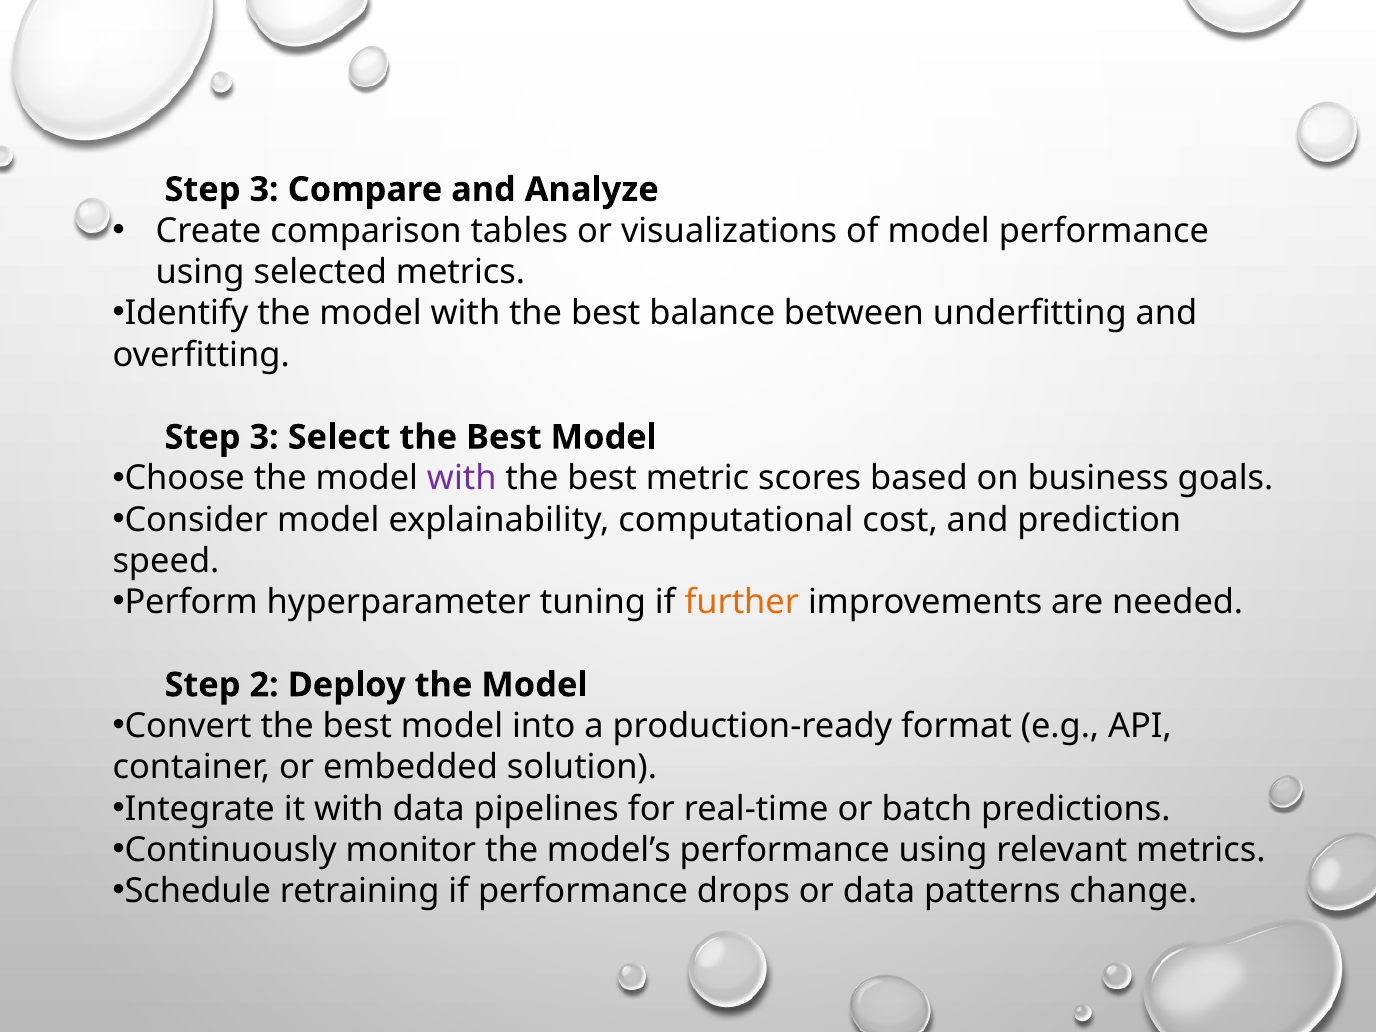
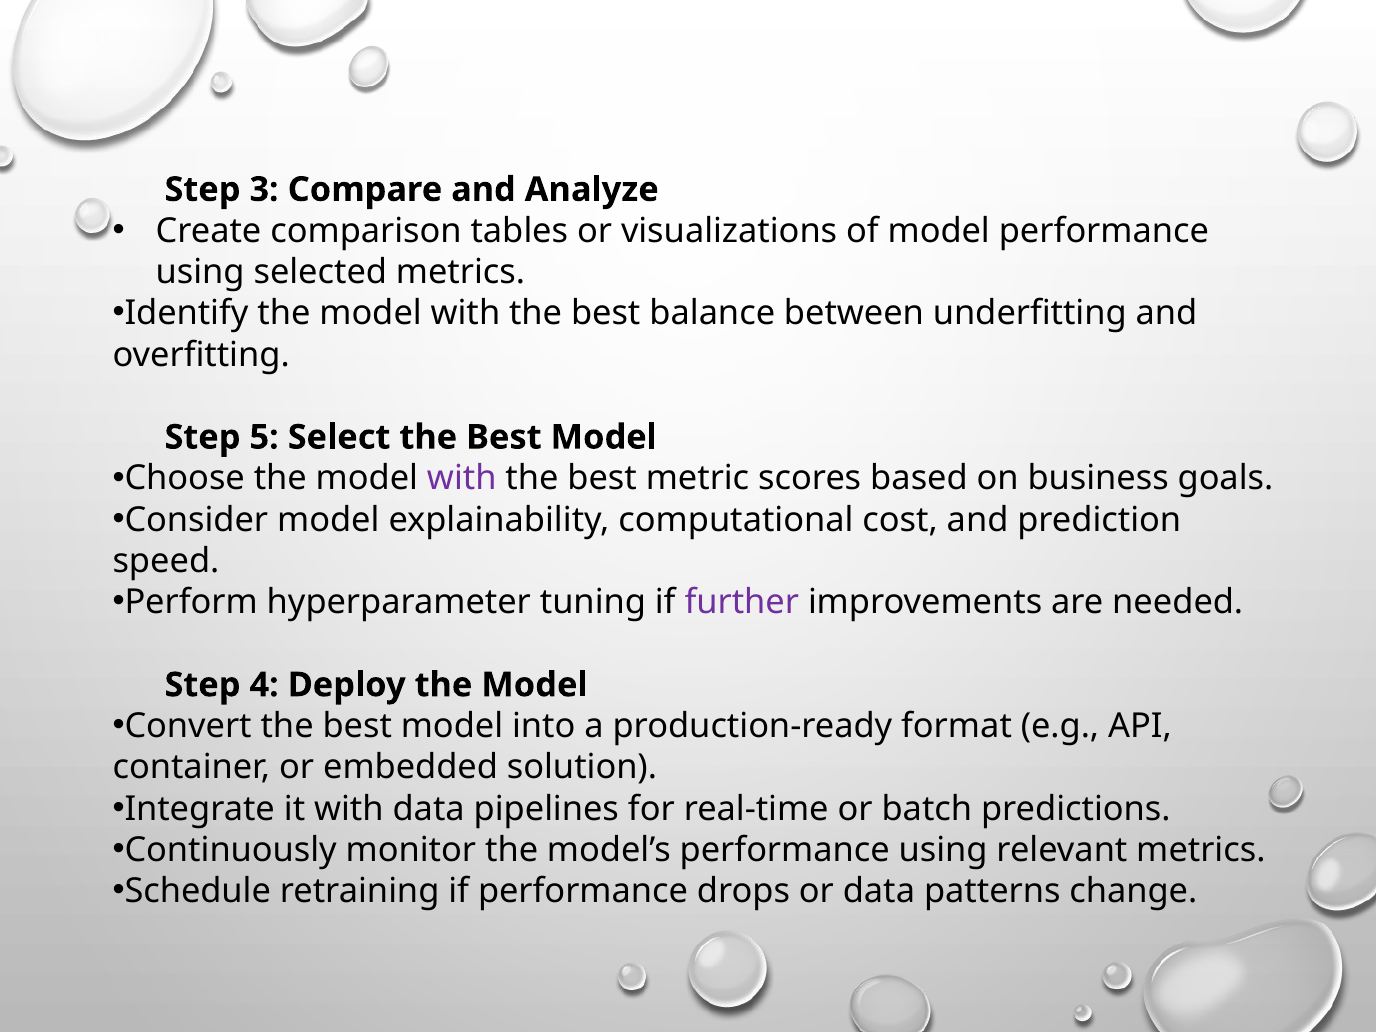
3 at (264, 437): 3 -> 5
further colour: orange -> purple
2: 2 -> 4
